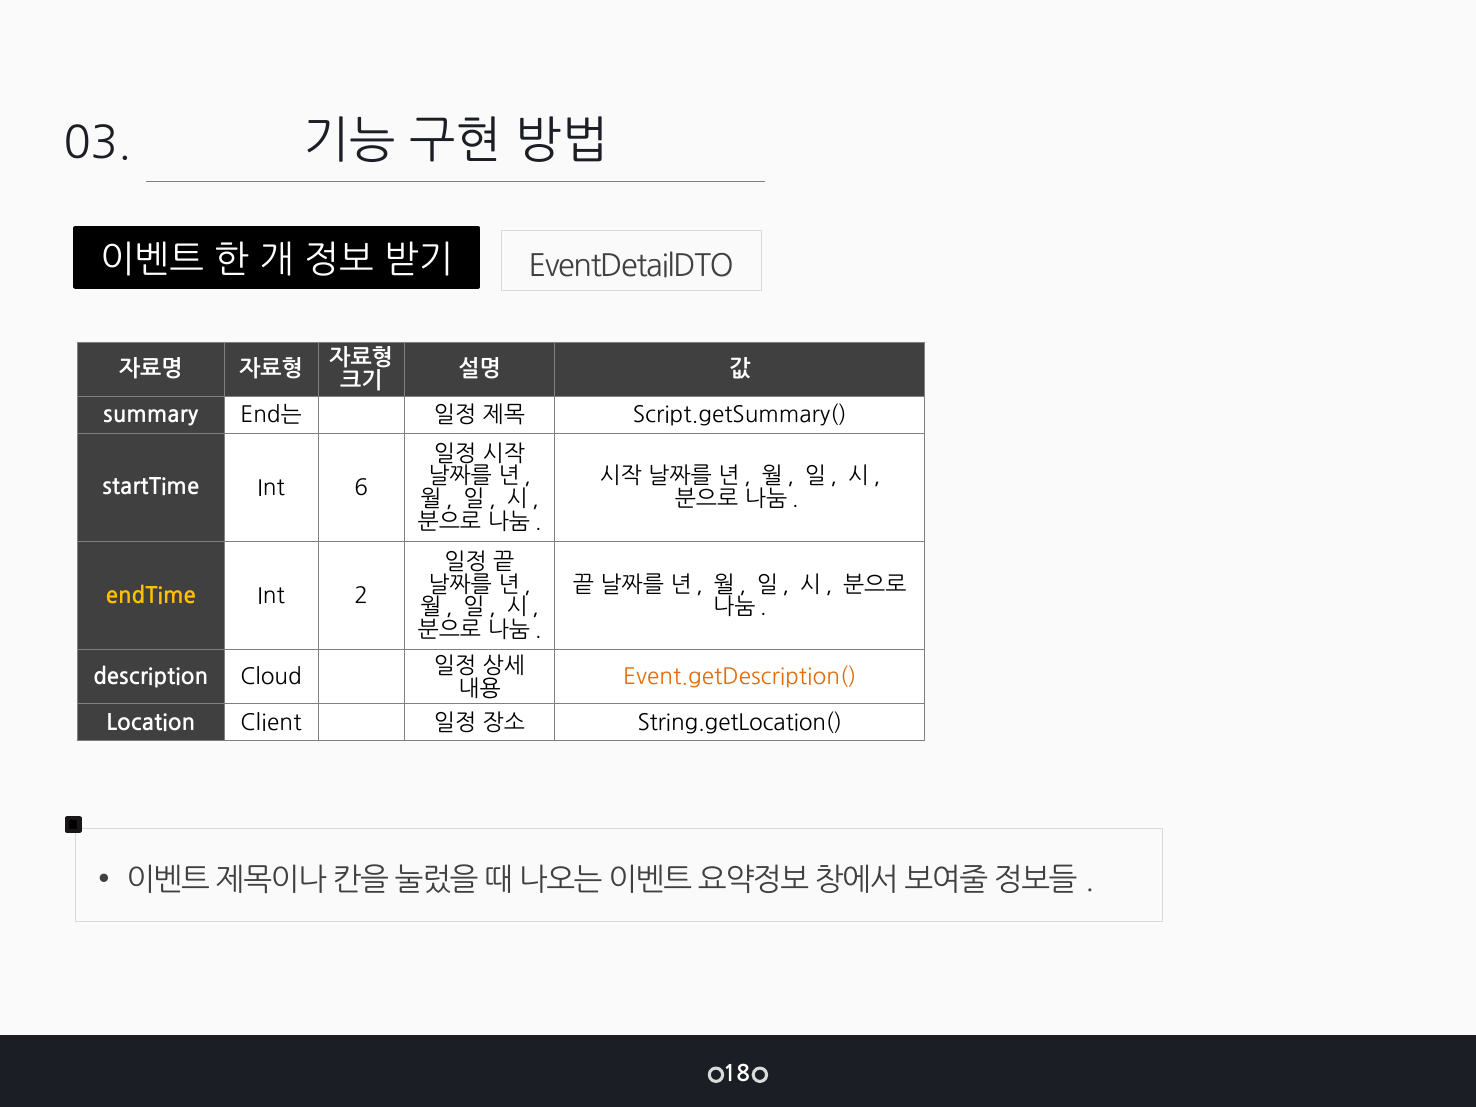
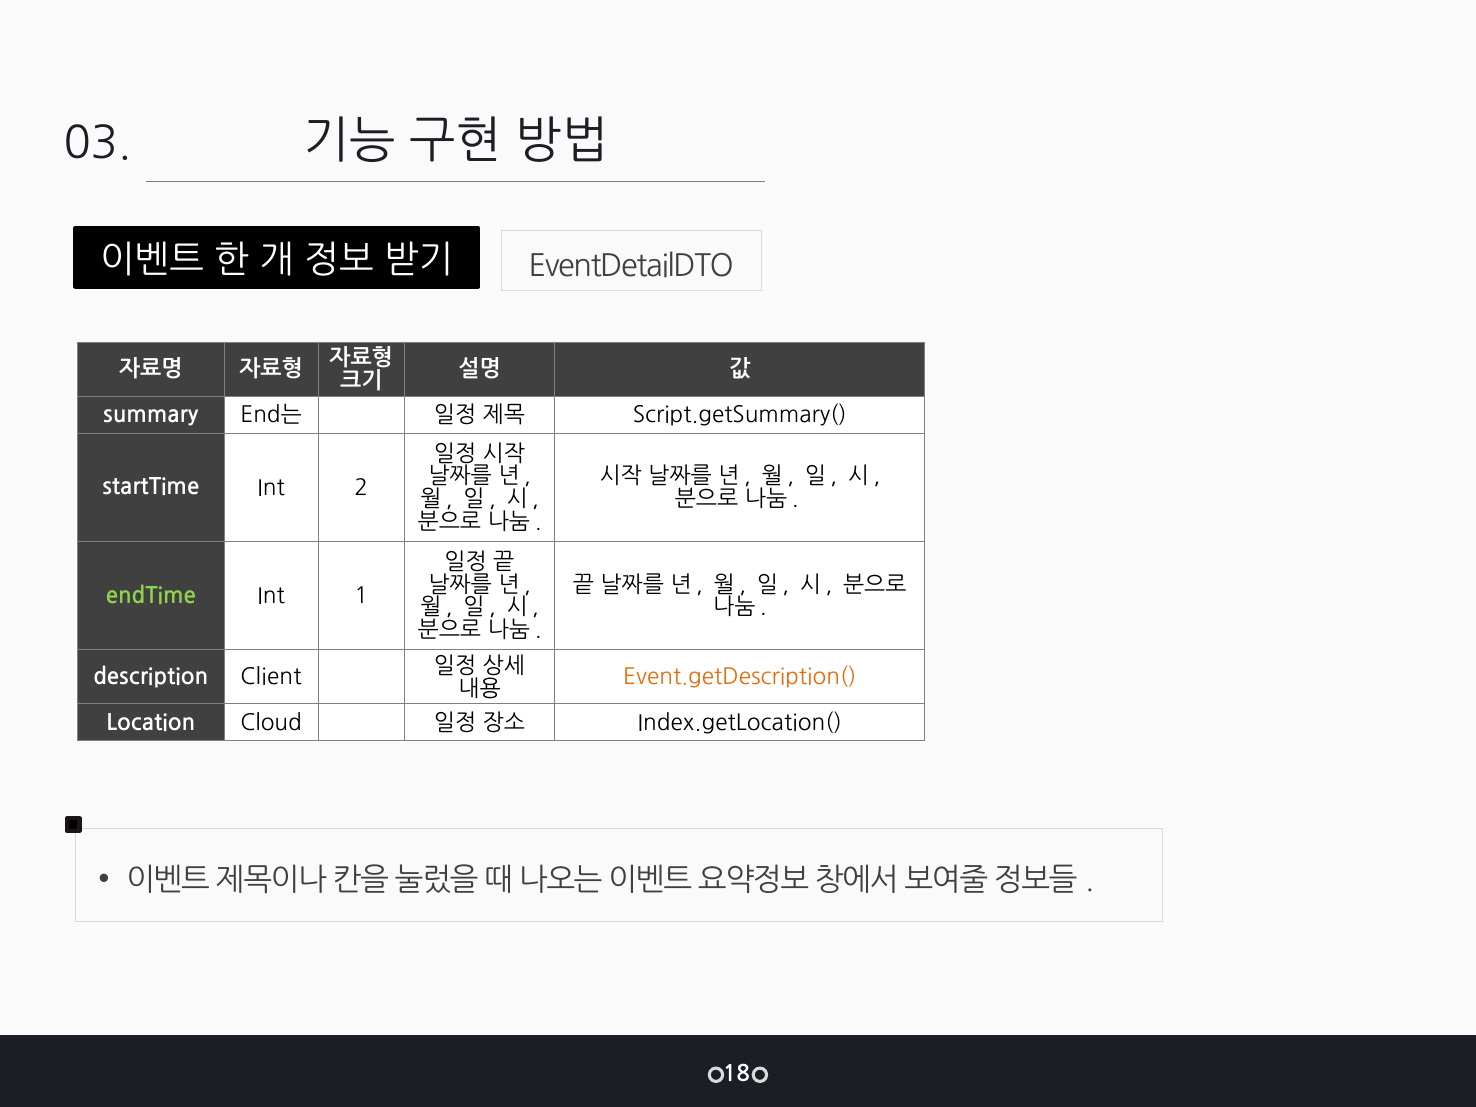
6: 6 -> 2
endTime colour: yellow -> light green
2: 2 -> 1
Cloud: Cloud -> Client
Client: Client -> Cloud
String.getLocation(: String.getLocation( -> Index.getLocation(
